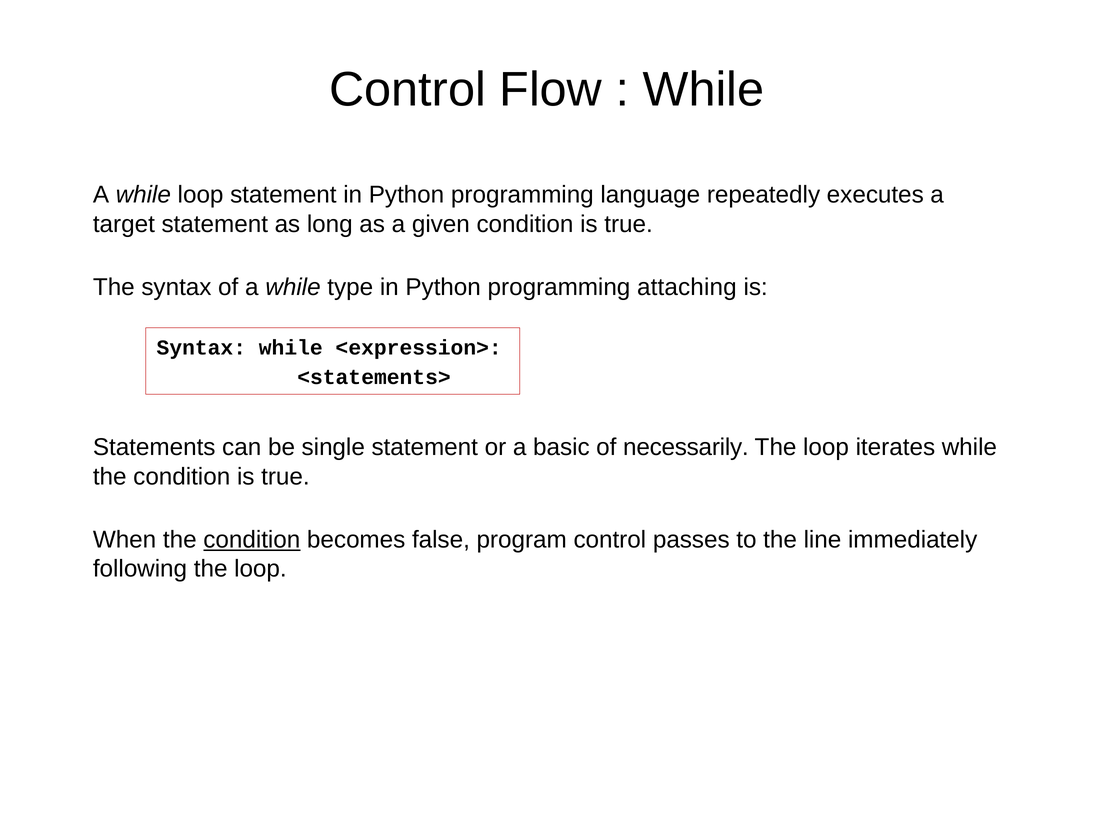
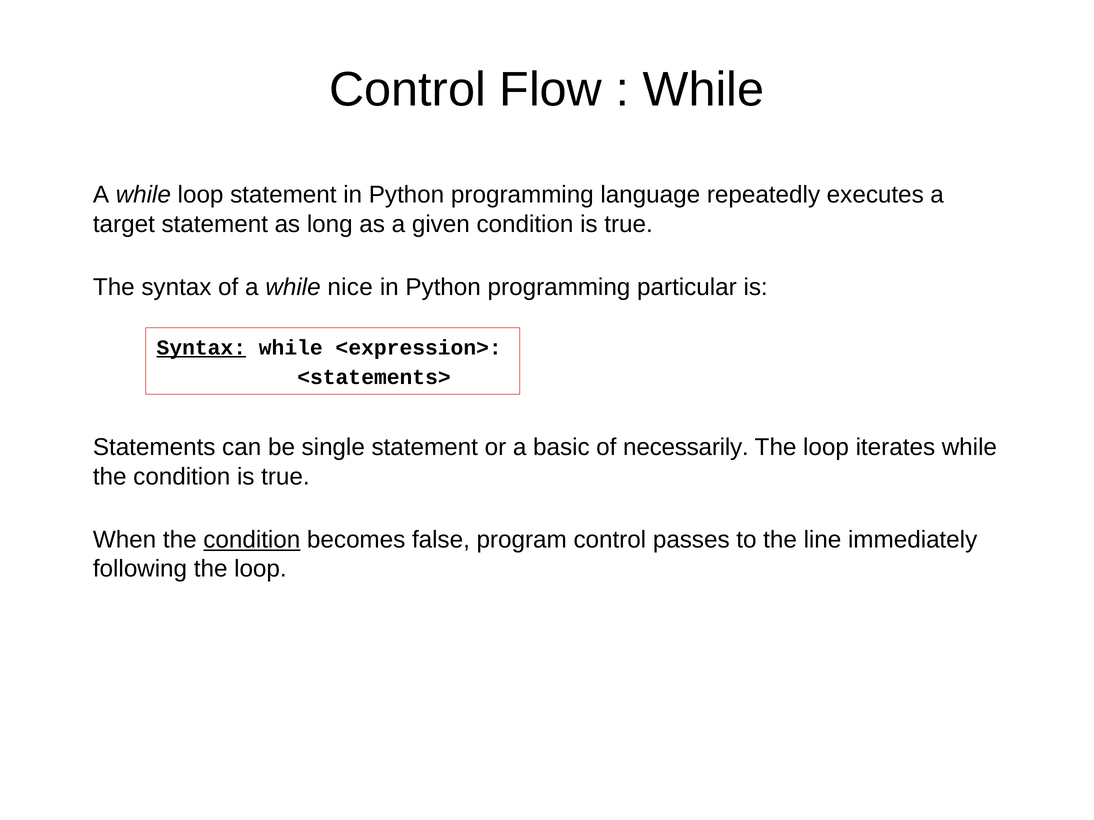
type: type -> nice
attaching: attaching -> particular
Syntax at (201, 348) underline: none -> present
